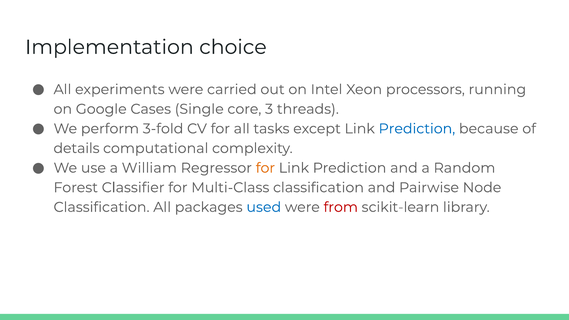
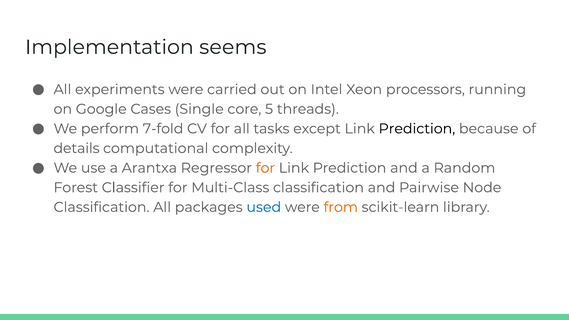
choice: choice -> seems
3: 3 -> 5
3-fold: 3-fold -> 7-fold
Prediction at (417, 129) colour: blue -> black
William: William -> Arantxa
from colour: red -> orange
